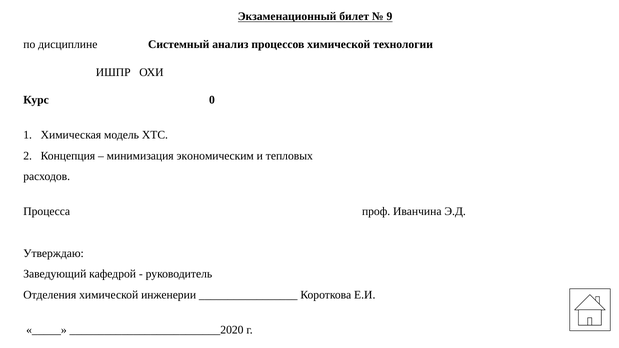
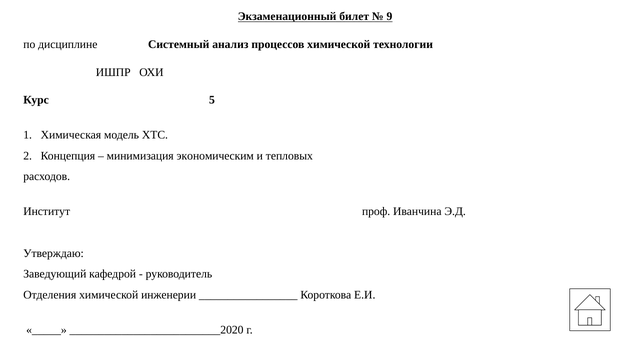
0: 0 -> 5
Процесса: Процесса -> Институт
